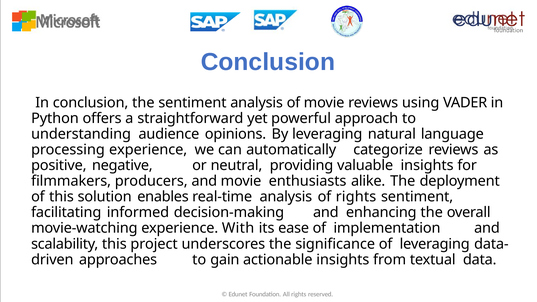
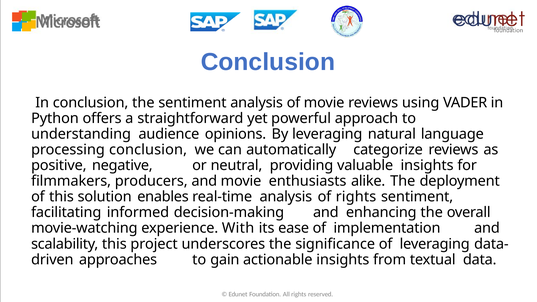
processing experience: experience -> conclusion
